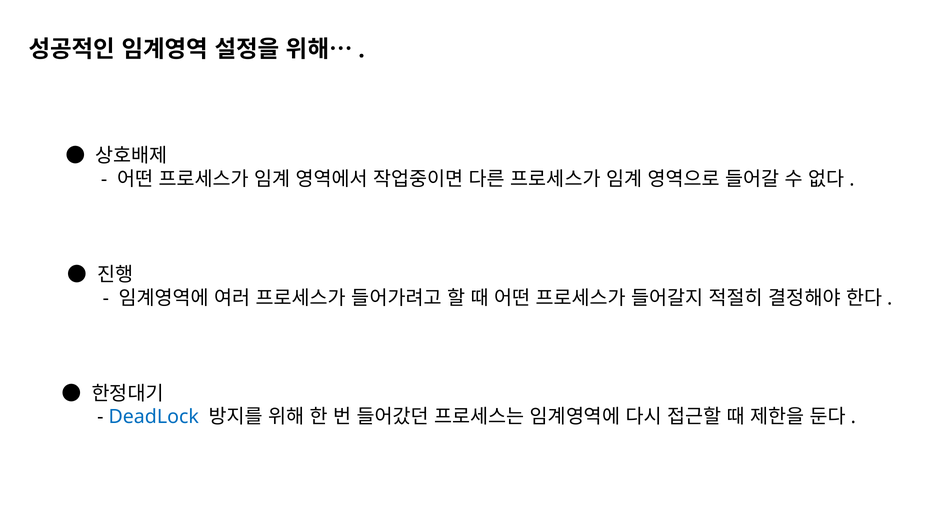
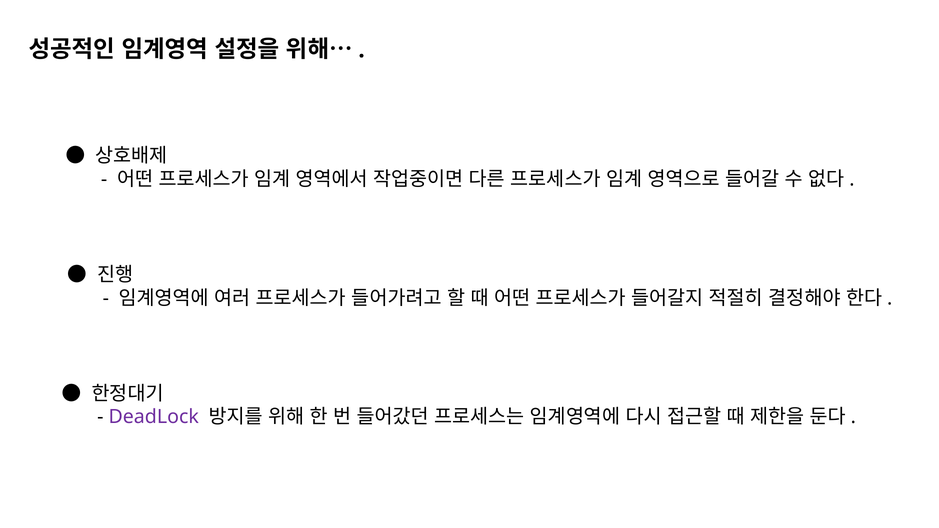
DeadLock colour: blue -> purple
